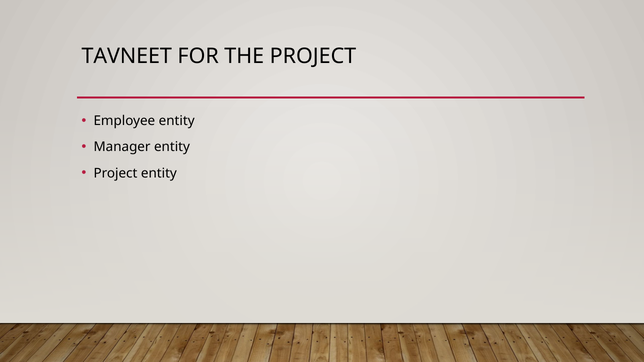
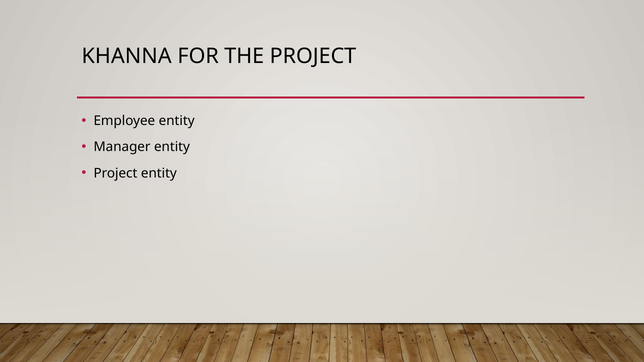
TAVNEET: TAVNEET -> KHANNA
